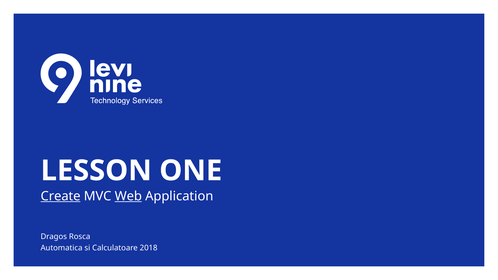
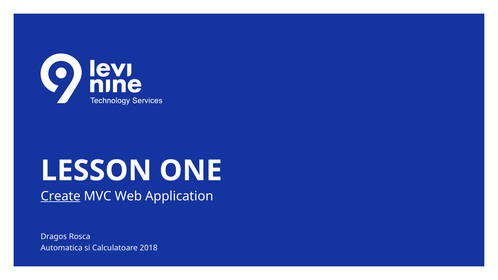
Web underline: present -> none
